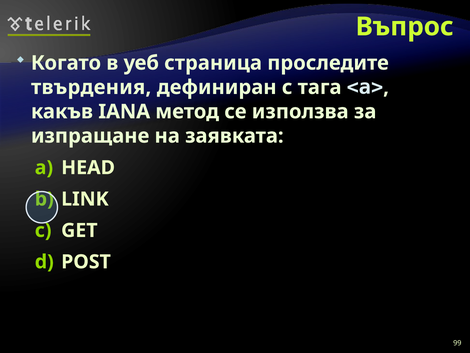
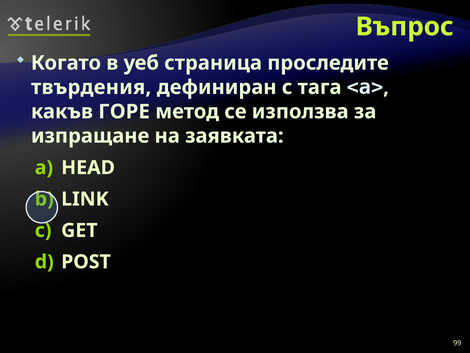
IANA: IANA -> ГОРЕ
